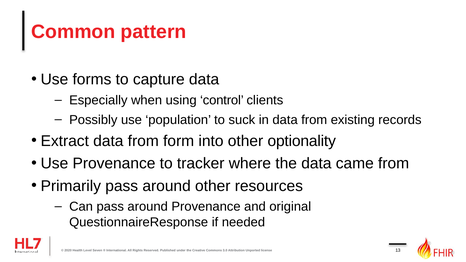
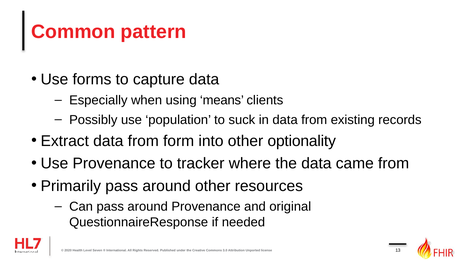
control: control -> means
